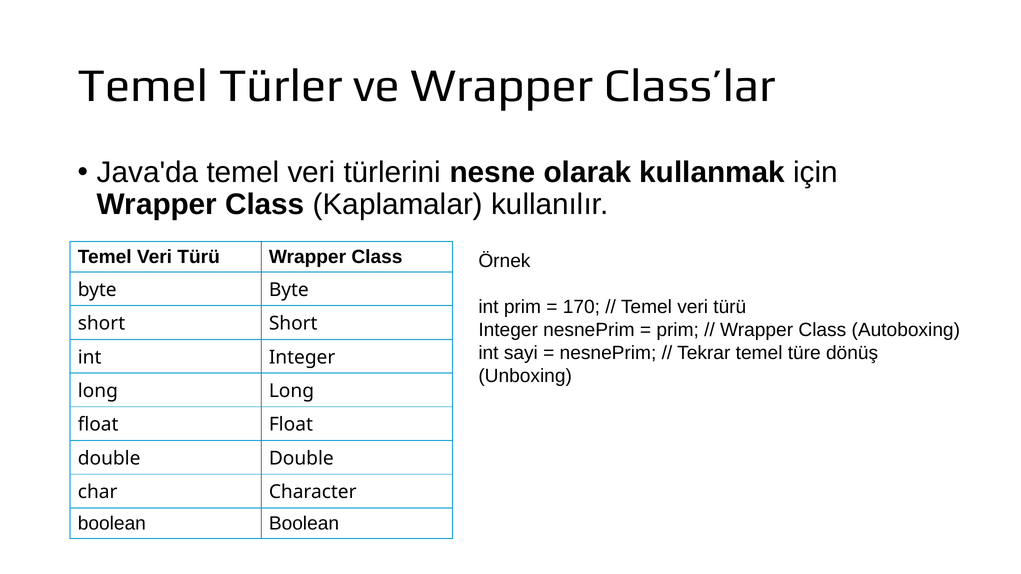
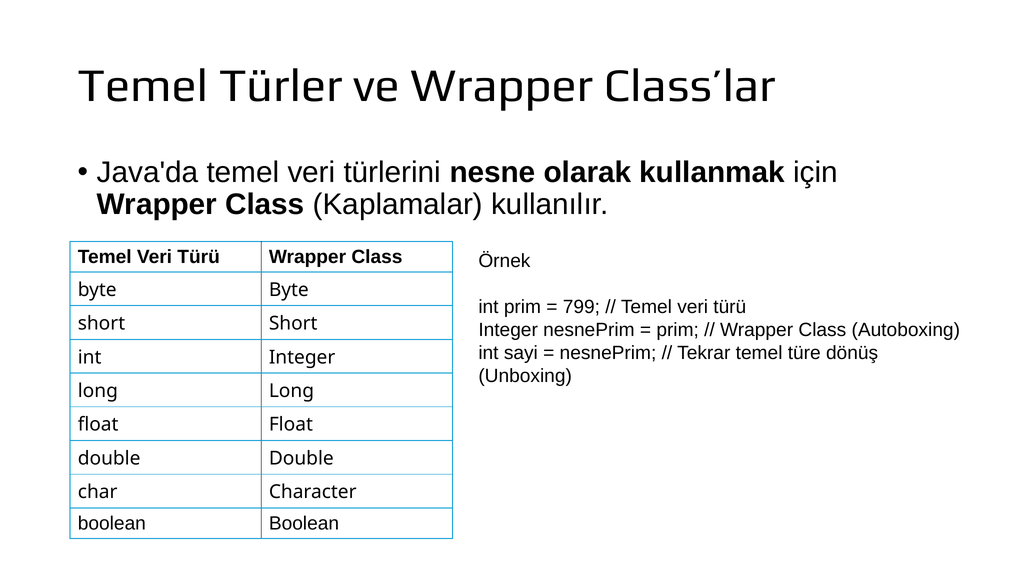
170: 170 -> 799
